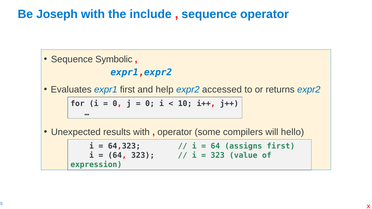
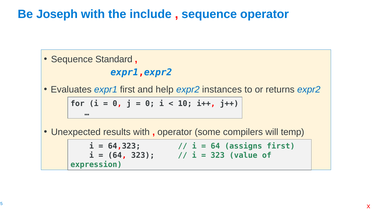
Symbolic: Symbolic -> Standard
accessed: accessed -> instances
hello: hello -> temp
